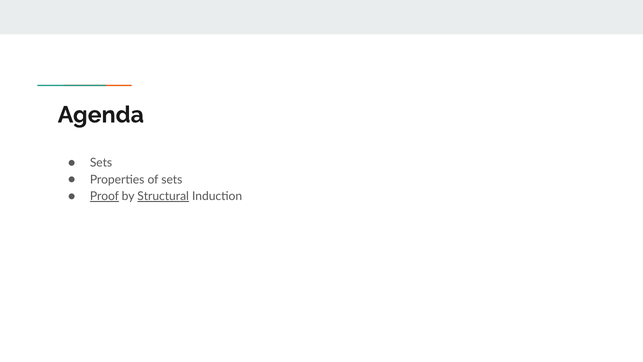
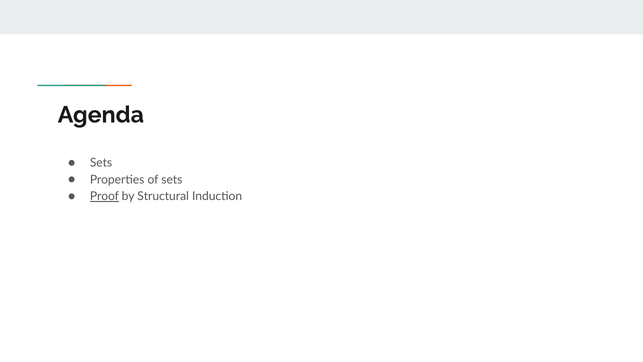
Structural underline: present -> none
